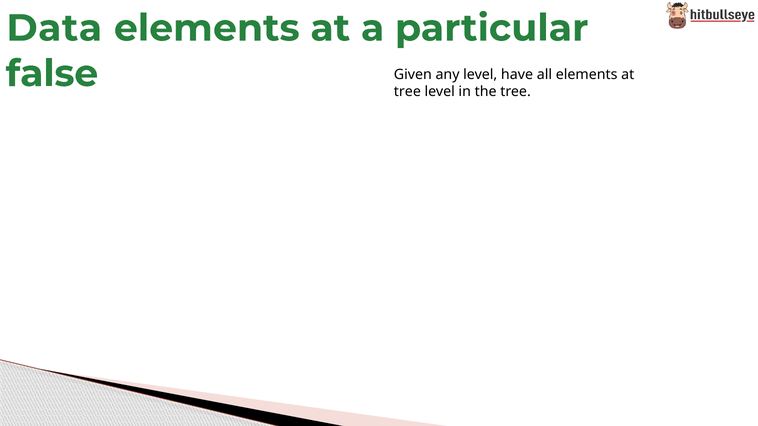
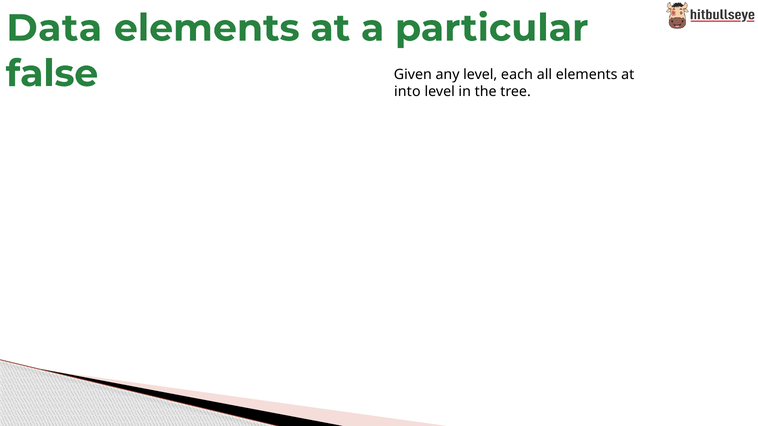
have: have -> each
tree at (407, 92): tree -> into
